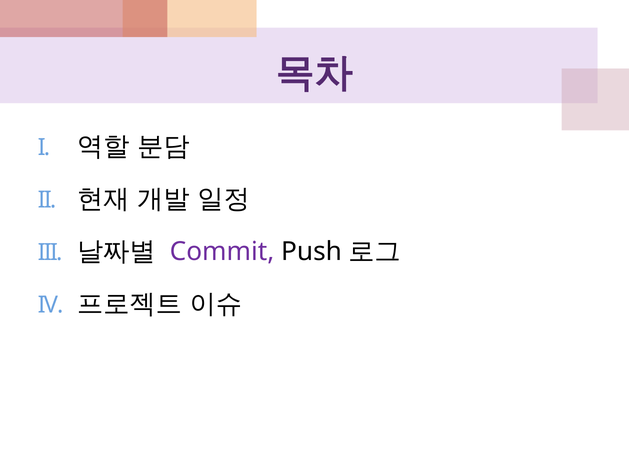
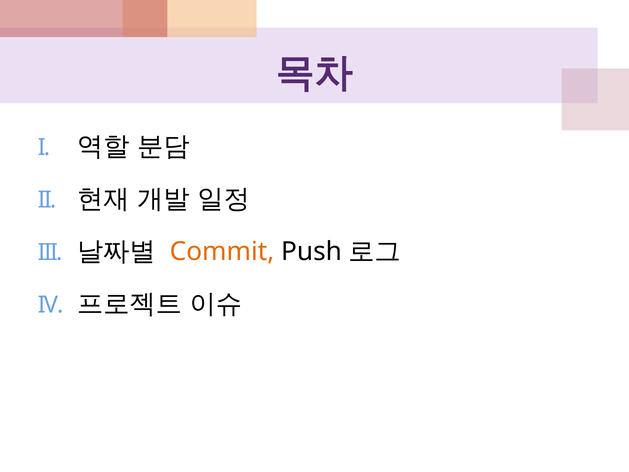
Commit colour: purple -> orange
